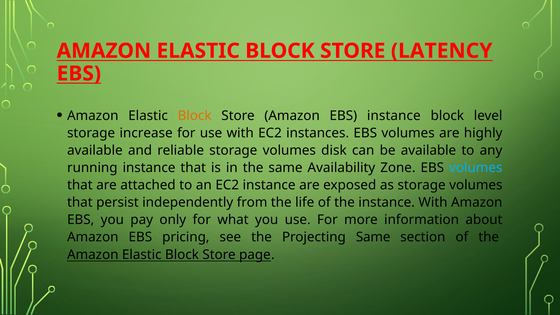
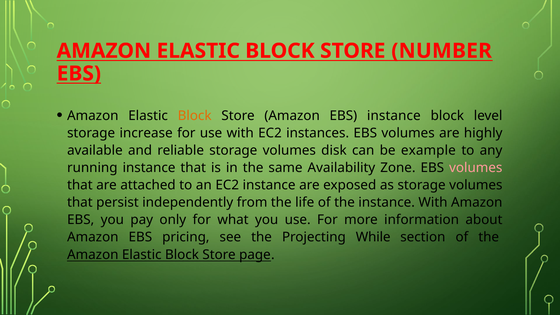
LATENCY: LATENCY -> NUMBER
be available: available -> example
volumes at (476, 168) colour: light blue -> pink
Projecting Same: Same -> While
